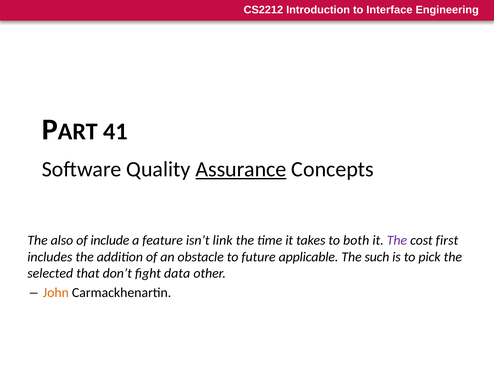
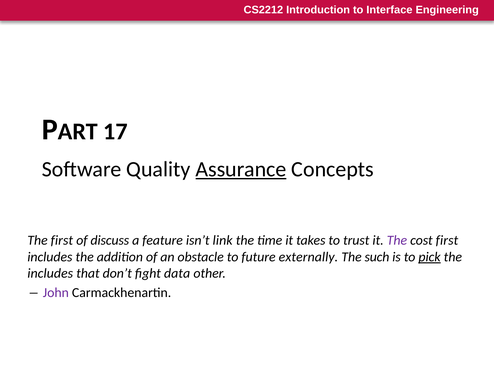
41: 41 -> 17
The also: also -> first
include: include -> discuss
both: both -> trust
applicable: applicable -> externally
pick underline: none -> present
selected at (50, 274): selected -> includes
John colour: orange -> purple
